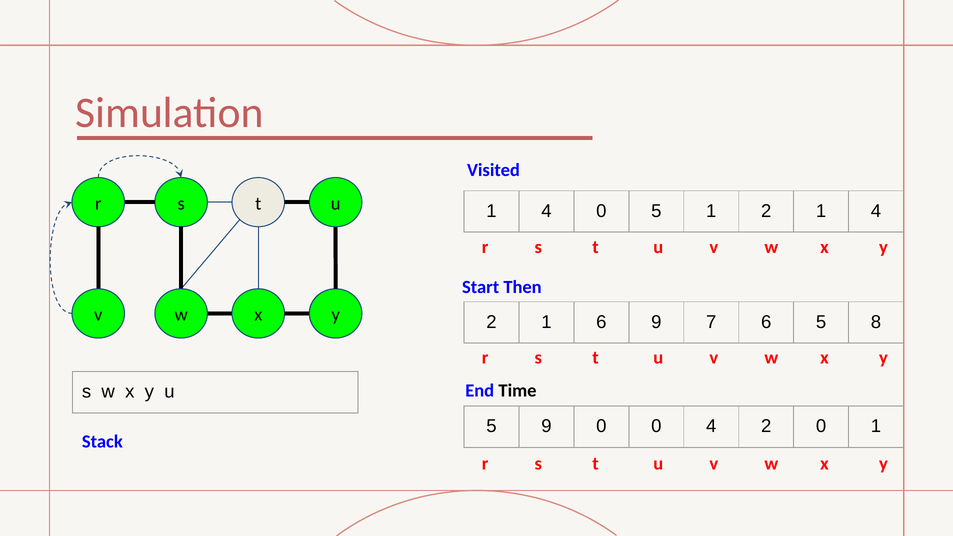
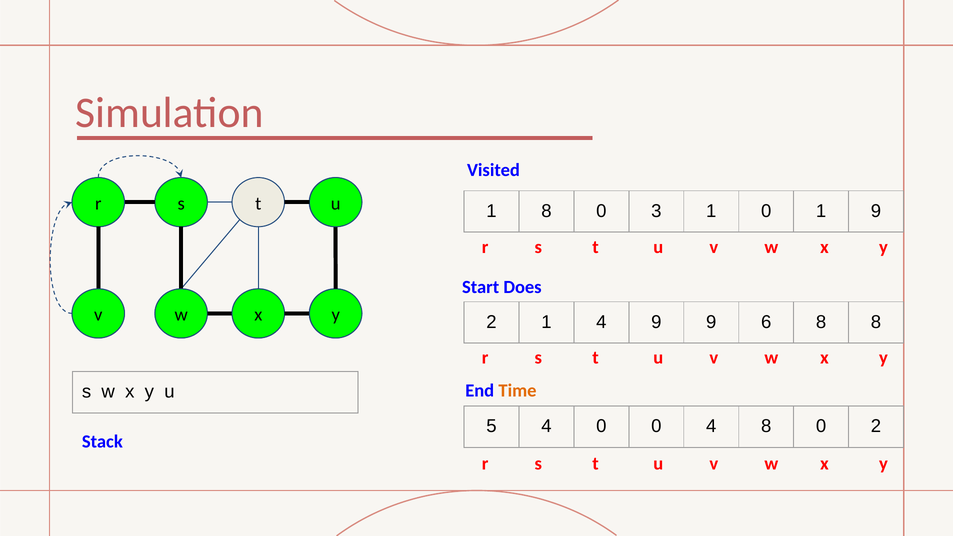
4 at (546, 211): 4 -> 8
0 5: 5 -> 3
1 2: 2 -> 0
4 at (876, 211): 4 -> 9
Then: Then -> Does
1 6: 6 -> 4
9 7: 7 -> 9
6 5: 5 -> 8
Time colour: black -> orange
5 9: 9 -> 4
0 4 2: 2 -> 8
0 1: 1 -> 2
